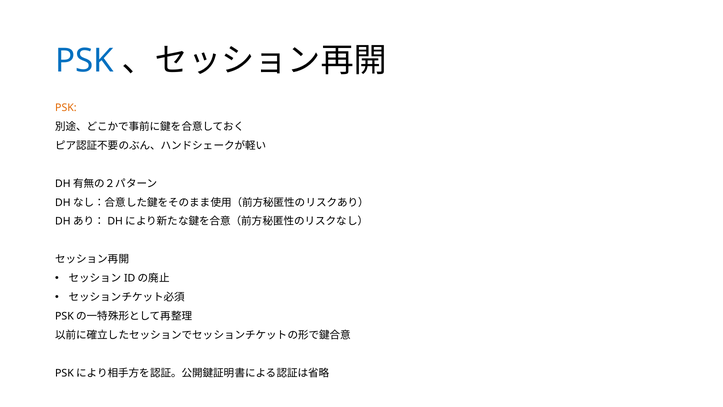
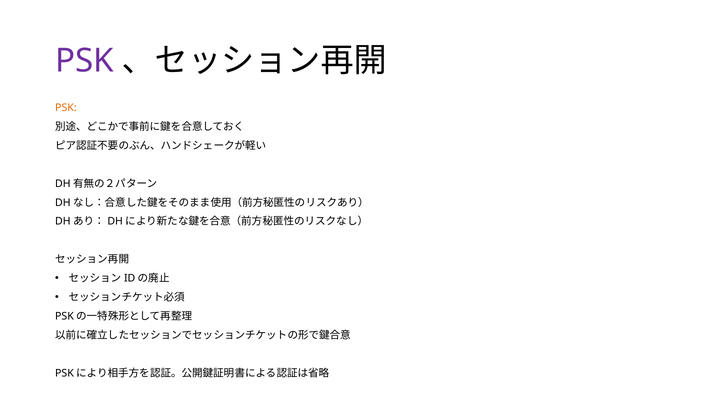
PSK at (84, 61) colour: blue -> purple
